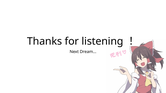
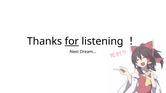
for underline: none -> present
